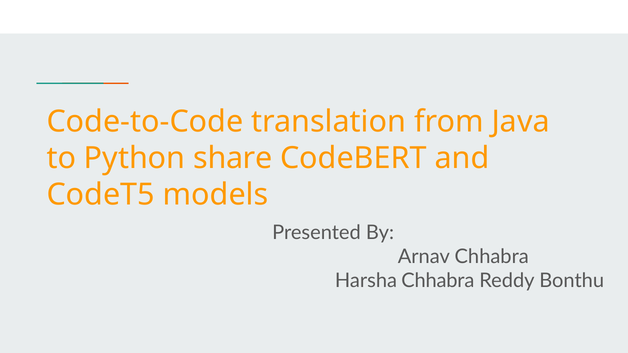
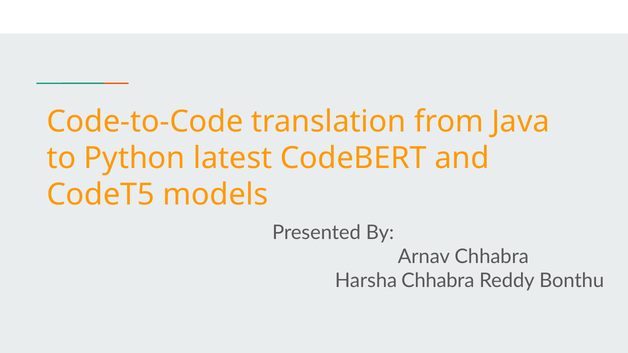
share: share -> latest
